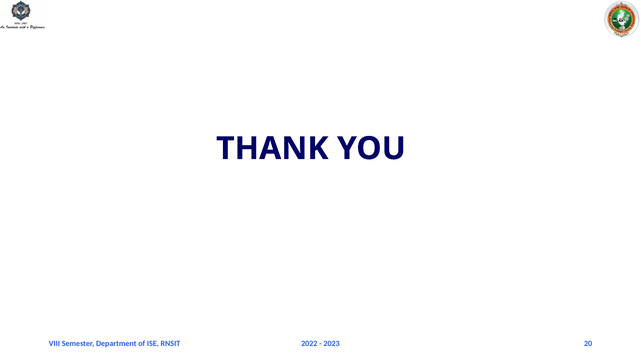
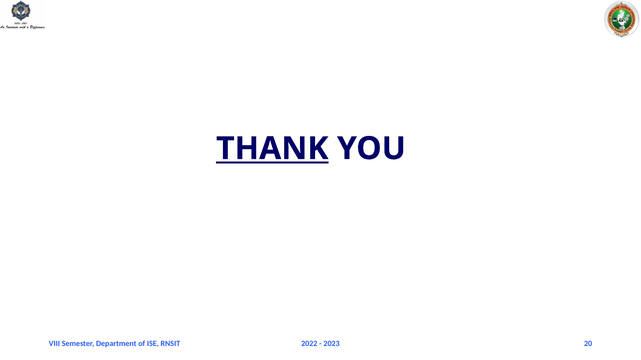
THANK underline: none -> present
